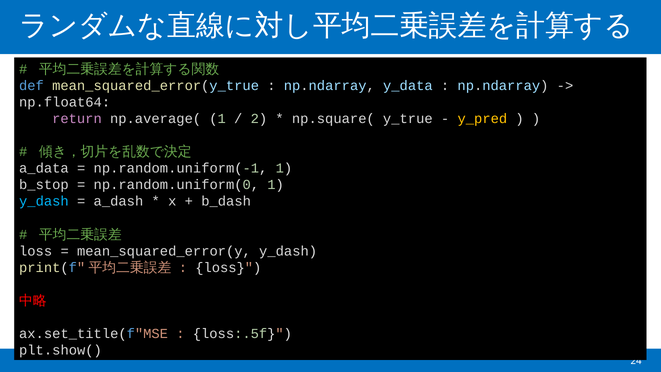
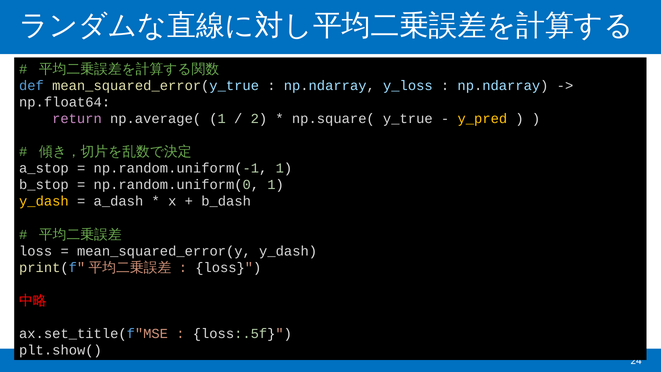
y_data: y_data -> y_loss
a_data: a_data -> a_stop
y_dash at (44, 201) colour: light blue -> yellow
